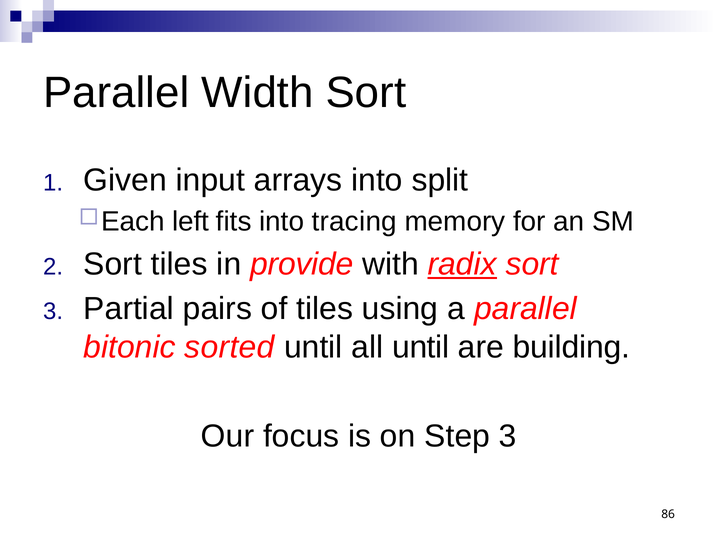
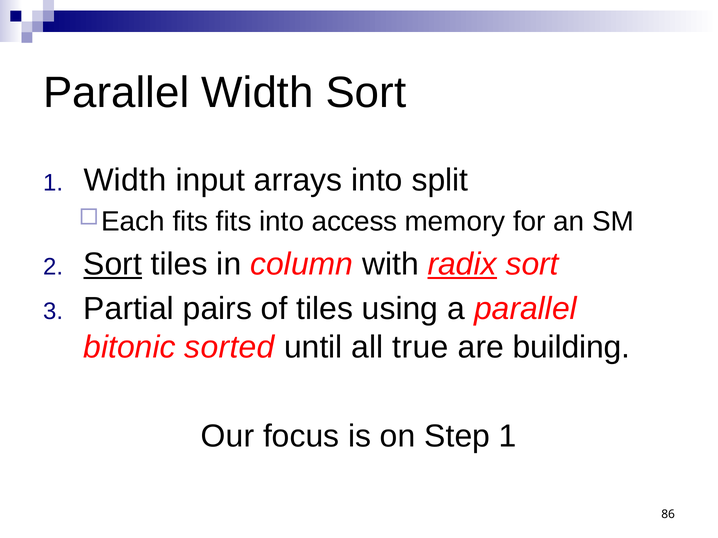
Given at (125, 181): Given -> Width
left at (191, 222): left -> fits
tracing: tracing -> access
Sort at (113, 264) underline: none -> present
provide: provide -> column
all until: until -> true
Step 3: 3 -> 1
